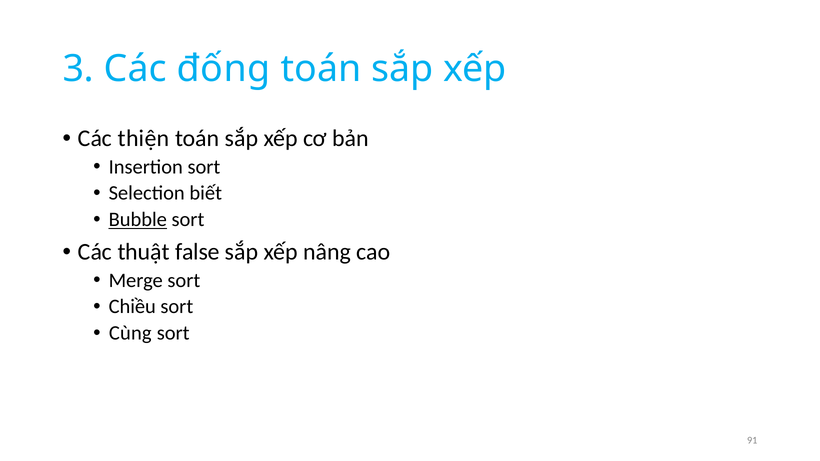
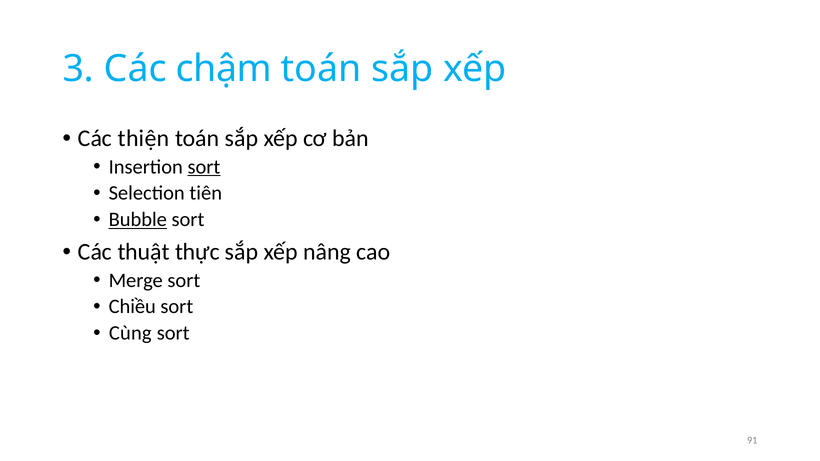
đống: đống -> chậm
sort at (204, 167) underline: none -> present
biết: biết -> tiên
false: false -> thực
